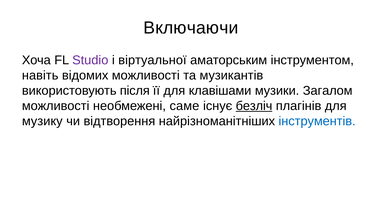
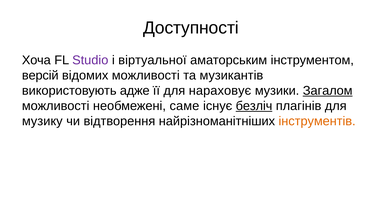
Включаючи: Включаючи -> Доступності
навіть: навіть -> версій
після: після -> адже
клавішами: клавішами -> нараховує
Загалом underline: none -> present
інструментів colour: blue -> orange
